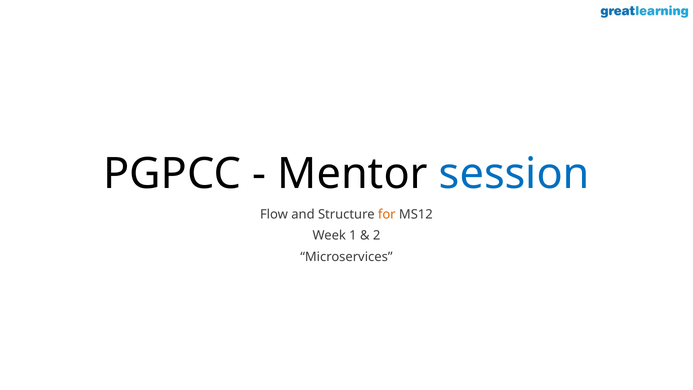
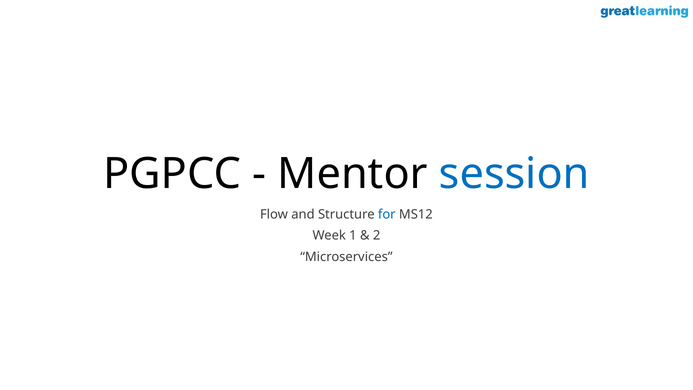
for colour: orange -> blue
